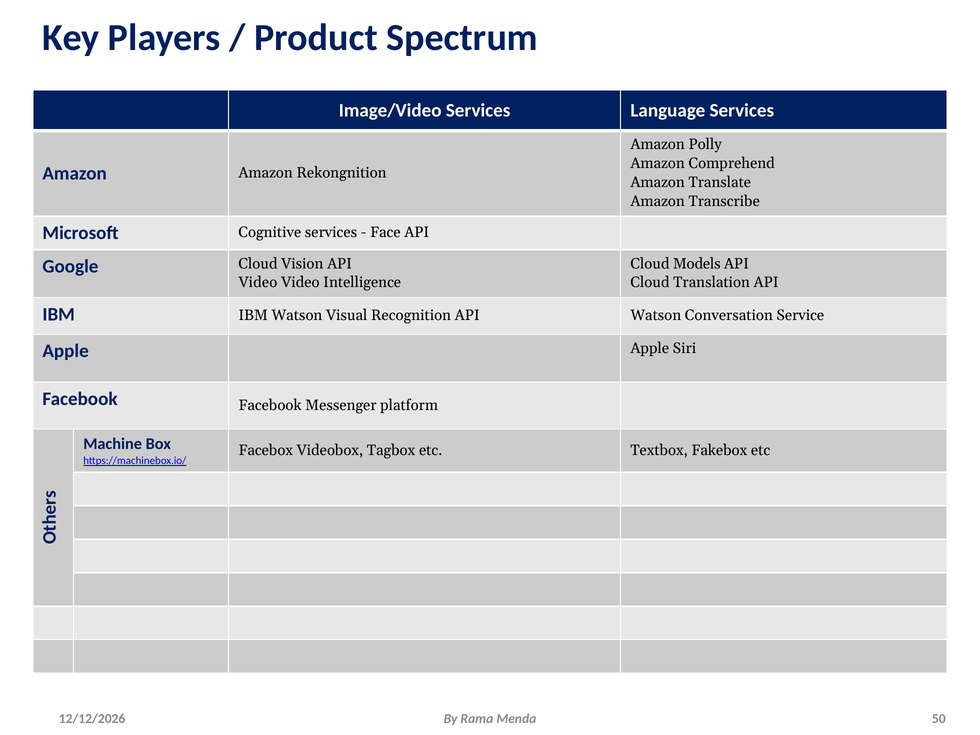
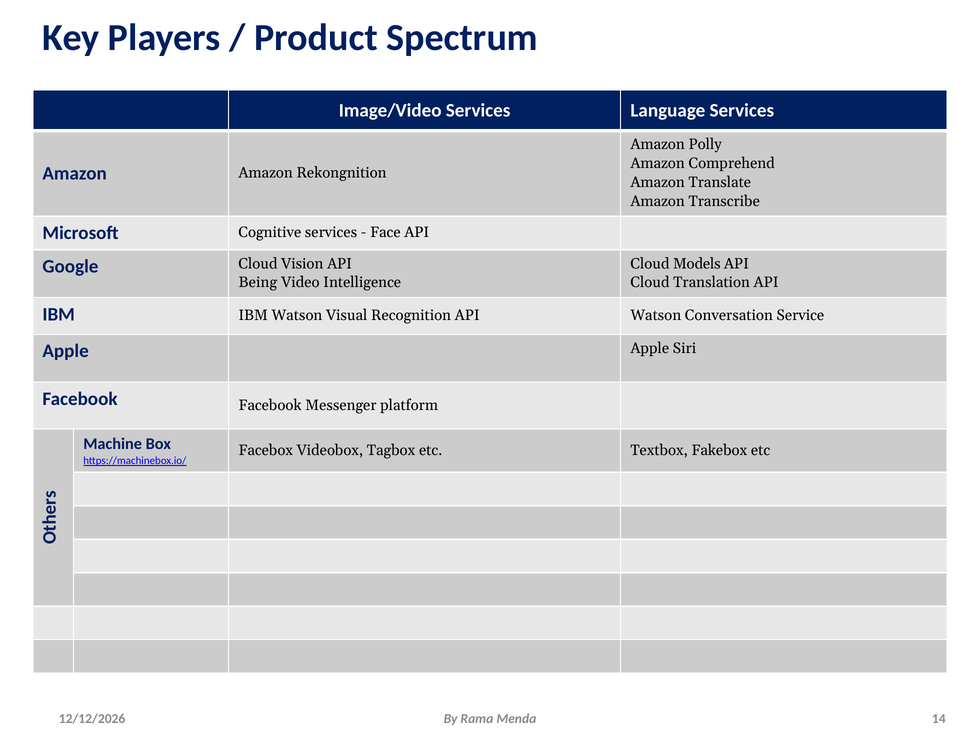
Video at (258, 283): Video -> Being
50: 50 -> 14
